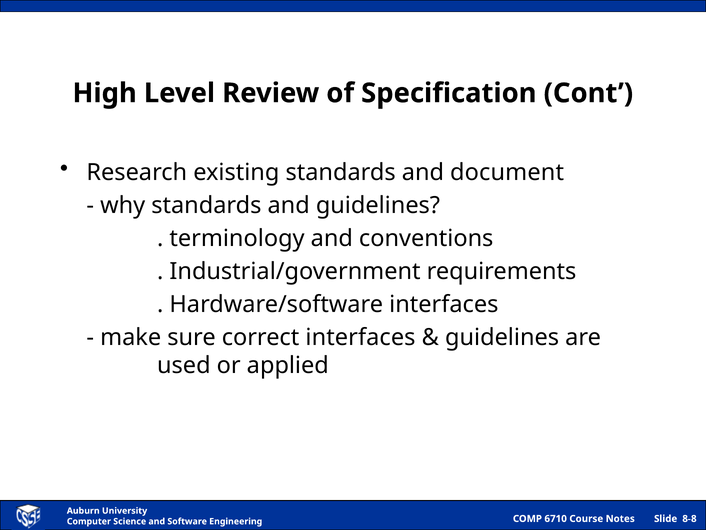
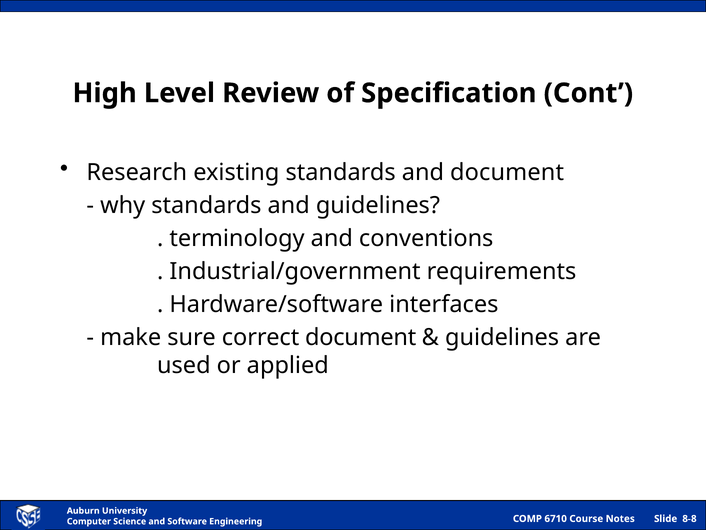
correct interfaces: interfaces -> document
